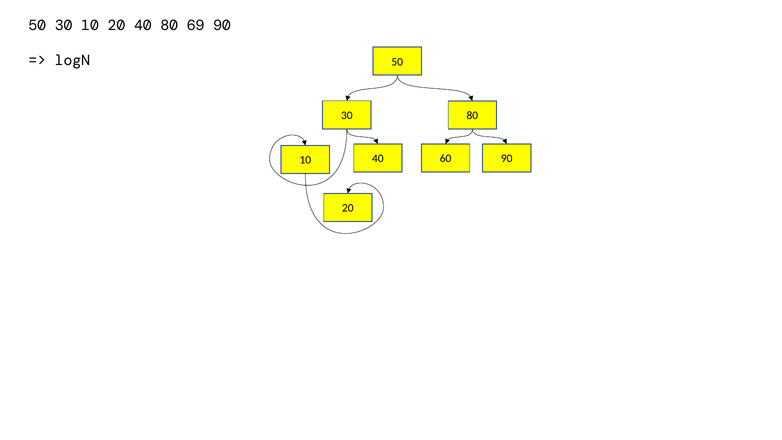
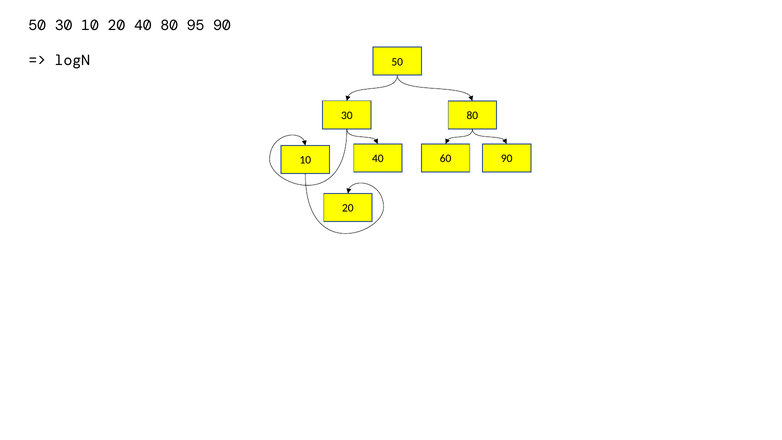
69: 69 -> 95
